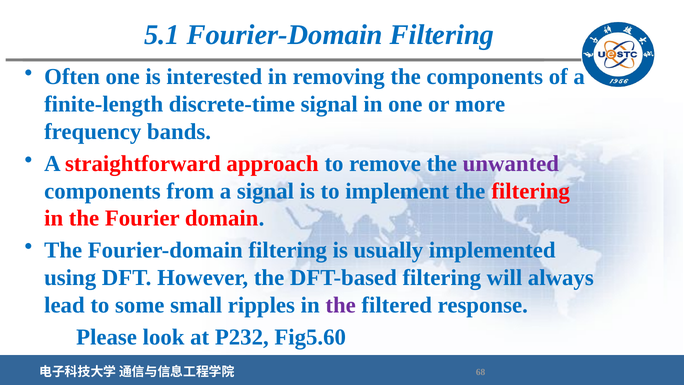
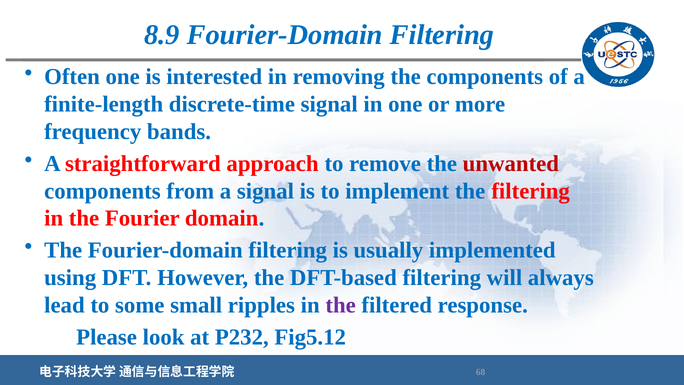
5.1: 5.1 -> 8.9
unwanted colour: purple -> red
Fig5.60: Fig5.60 -> Fig5.12
